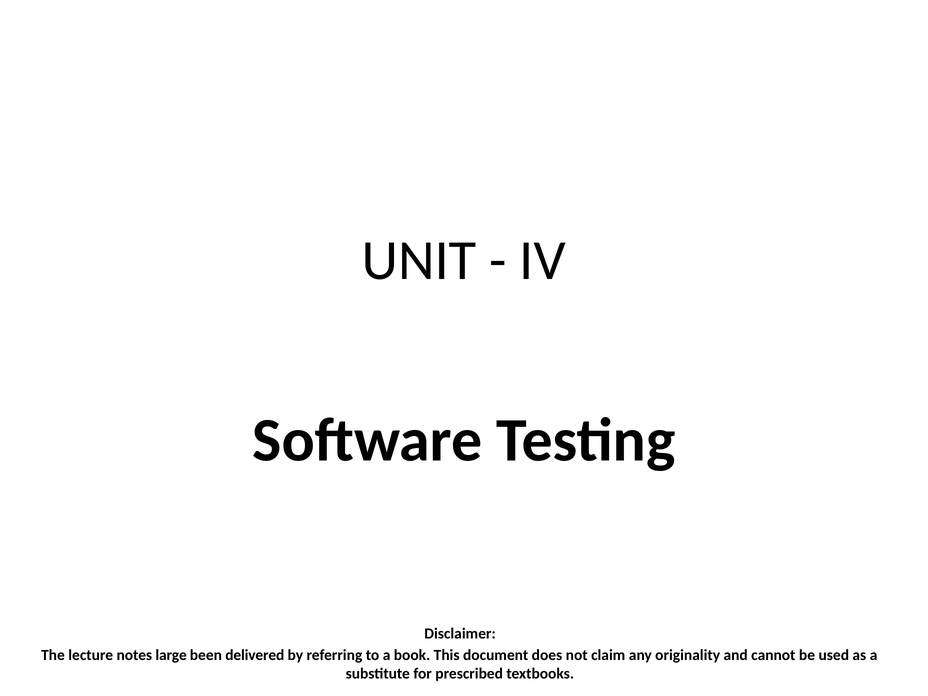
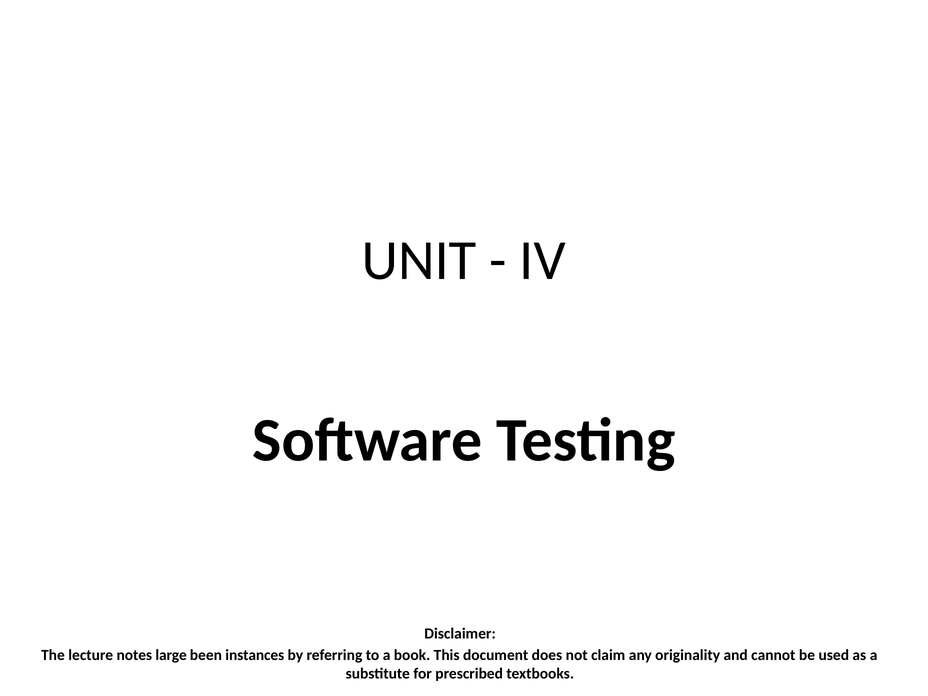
delivered: delivered -> instances
